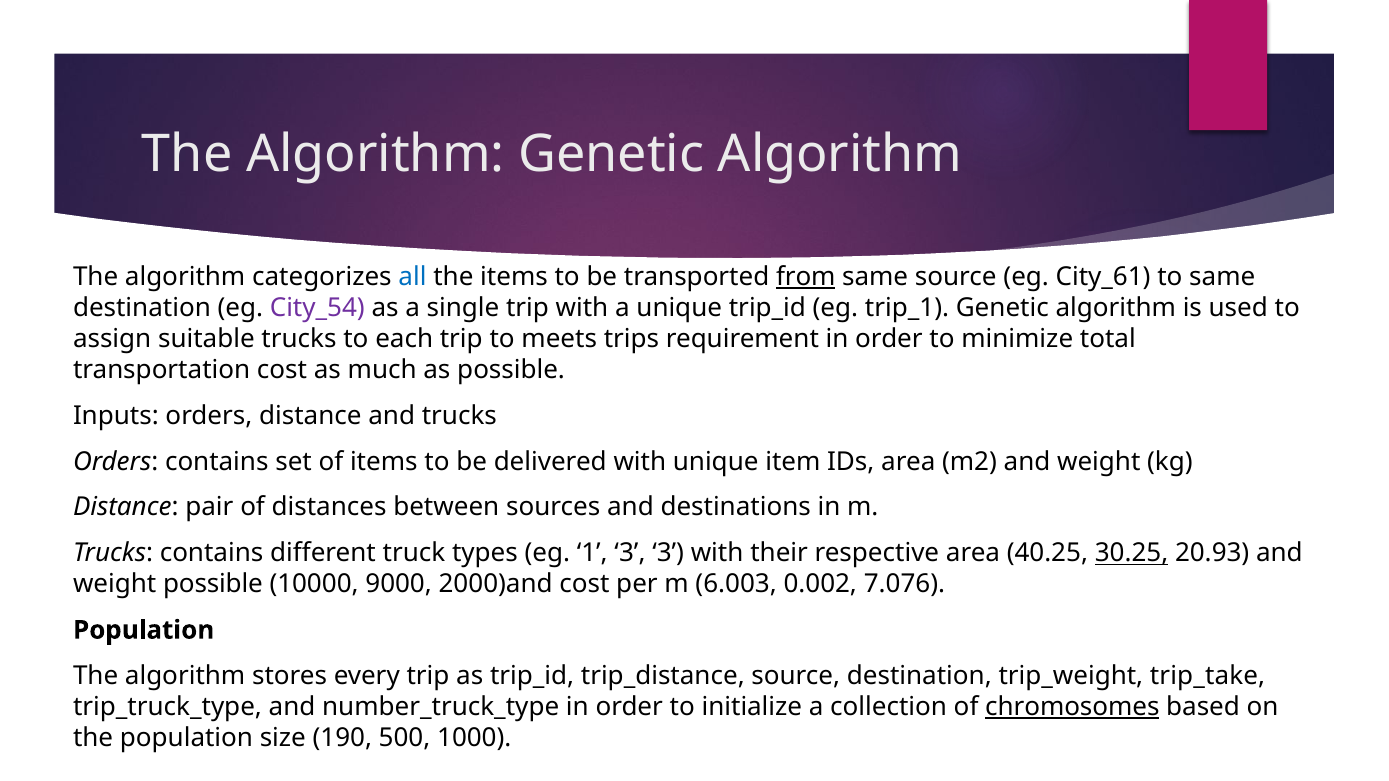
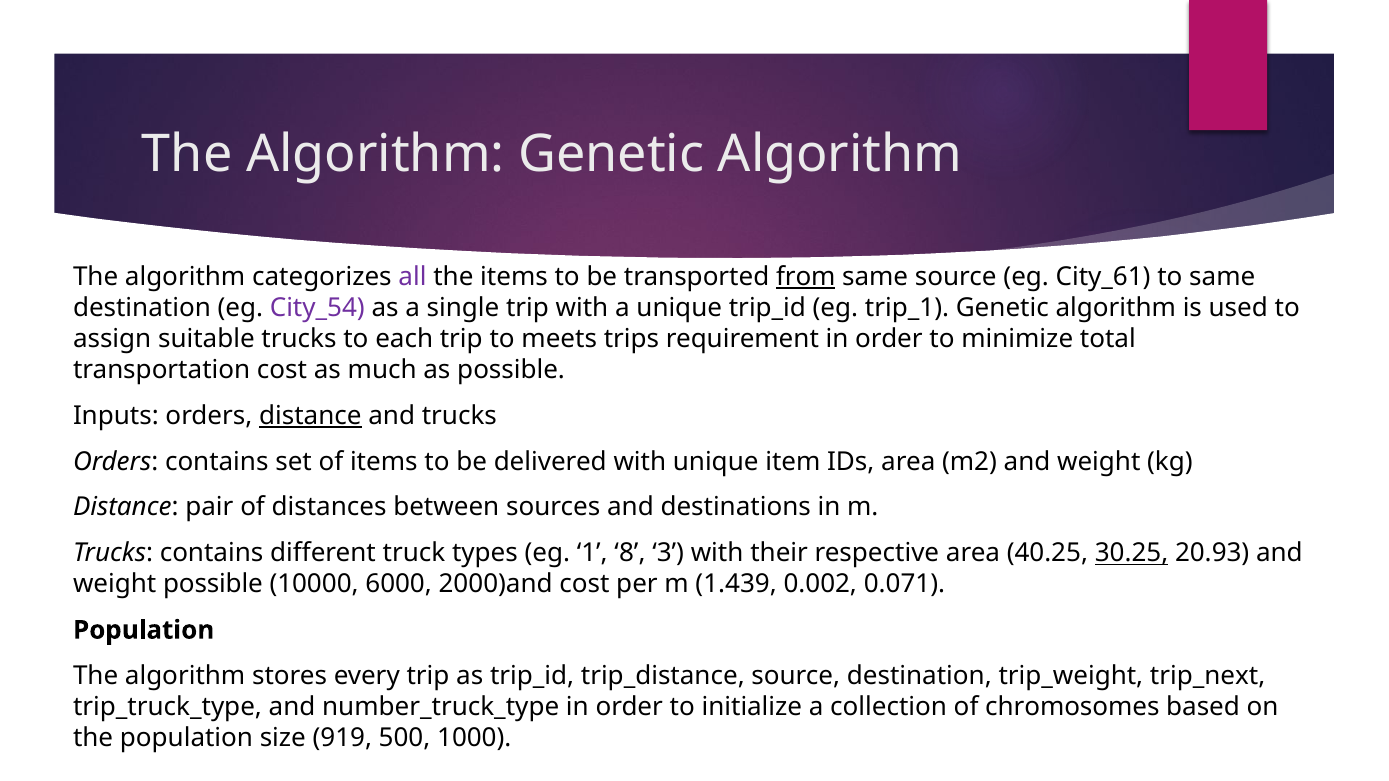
all colour: blue -> purple
distance at (310, 416) underline: none -> present
1 3: 3 -> 8
9000: 9000 -> 6000
6.003: 6.003 -> 1.439
7.076: 7.076 -> 0.071
trip_take: trip_take -> trip_next
chromosomes underline: present -> none
190: 190 -> 919
